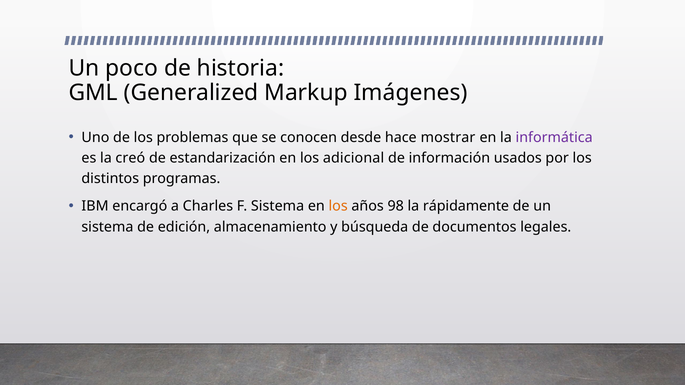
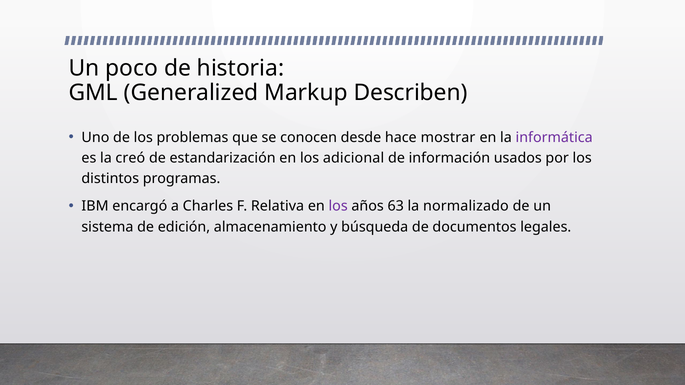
Imágenes: Imágenes -> Describen
F Sistema: Sistema -> Relativa
los at (338, 206) colour: orange -> purple
98: 98 -> 63
rápidamente: rápidamente -> normalizado
